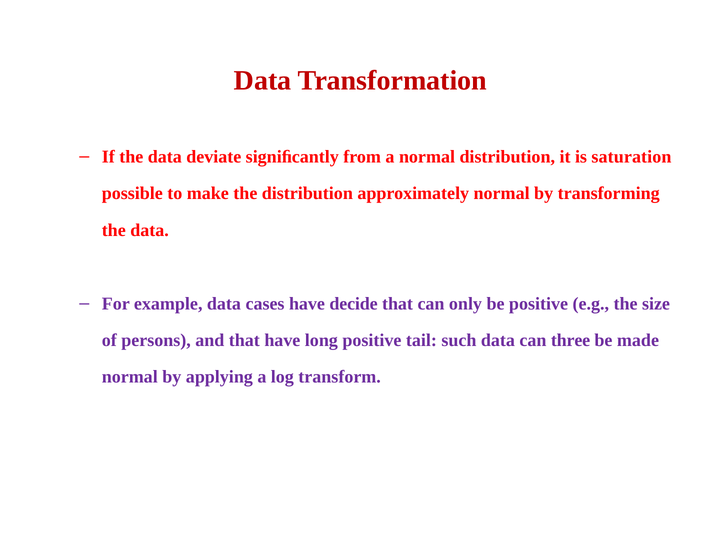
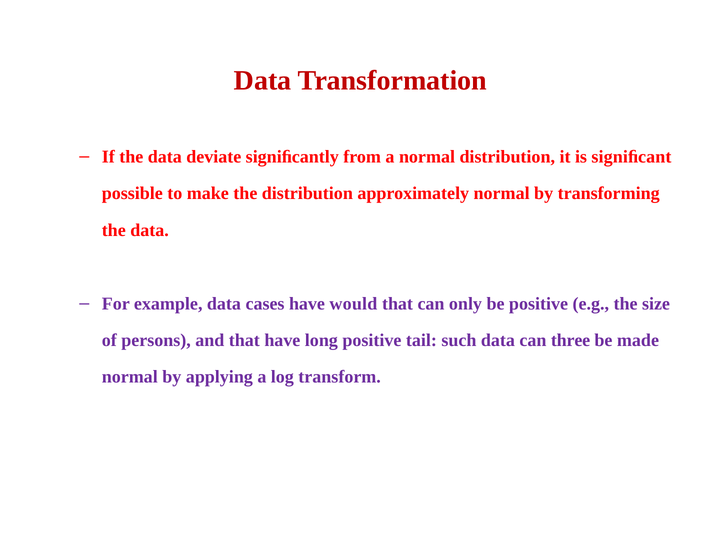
saturation: saturation -> signiﬁcant
decide: decide -> would
